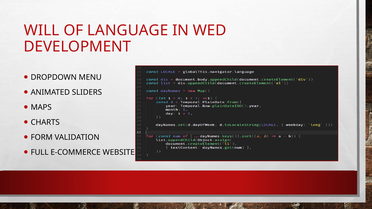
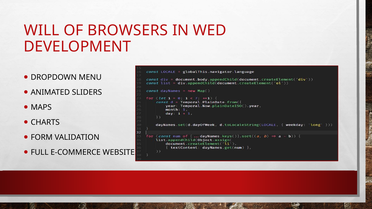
LANGUAGE: LANGUAGE -> BROWSERS
